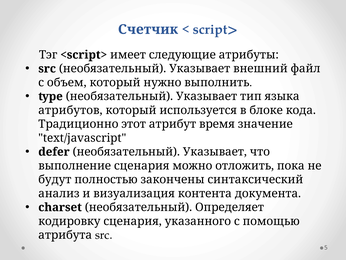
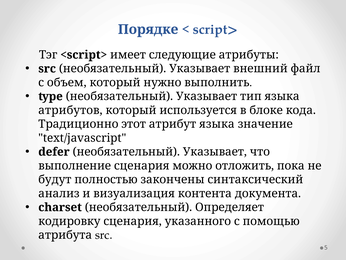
Счетчик: Счетчик -> Порядке
атрибут время: время -> языка
